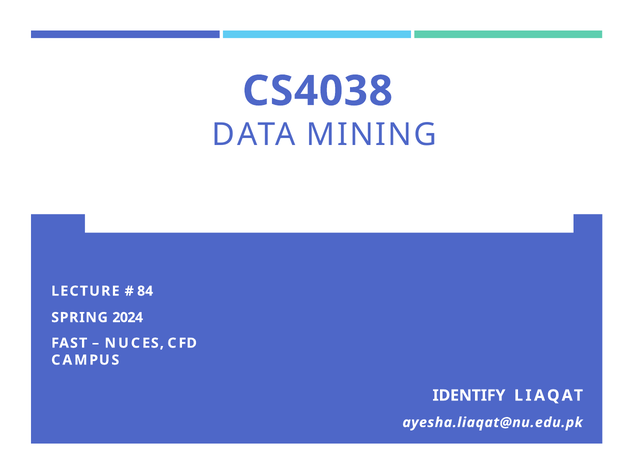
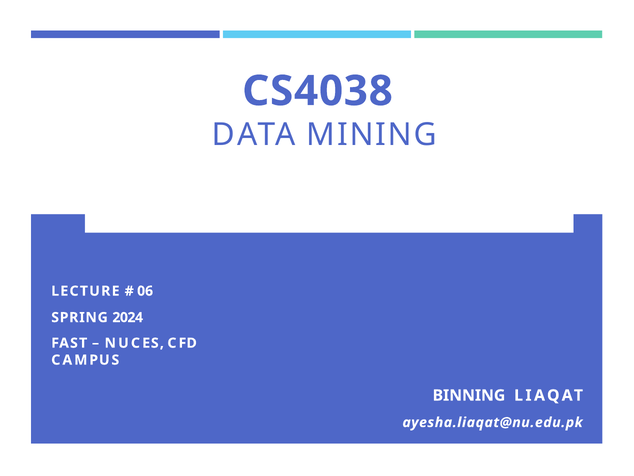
84: 84 -> 06
IDENTIFY: IDENTIFY -> BINNING
